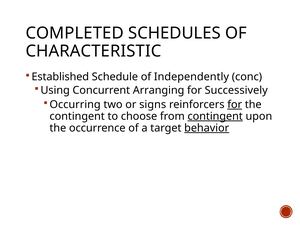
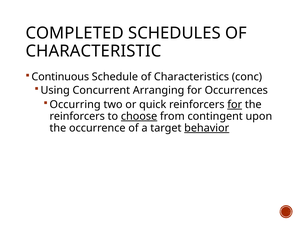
Established: Established -> Continuous
Independently: Independently -> Characteristics
Successively: Successively -> Occurrences
signs: signs -> quick
contingent at (77, 116): contingent -> reinforcers
choose underline: none -> present
contingent at (215, 116) underline: present -> none
